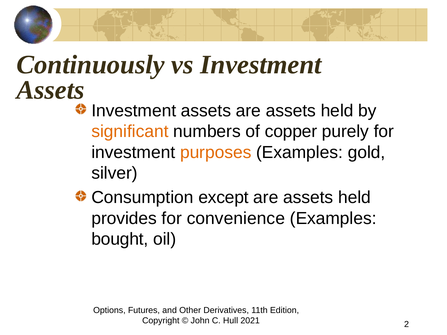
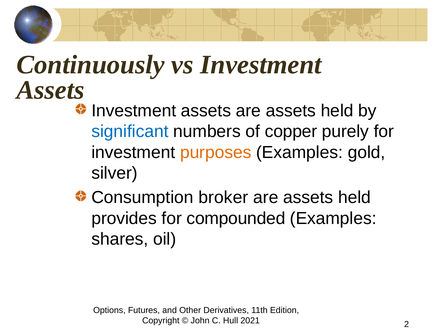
significant colour: orange -> blue
except: except -> broker
convenience: convenience -> compounded
bought: bought -> shares
